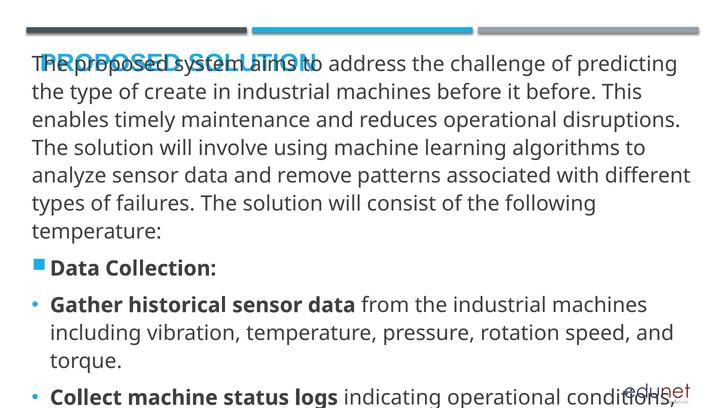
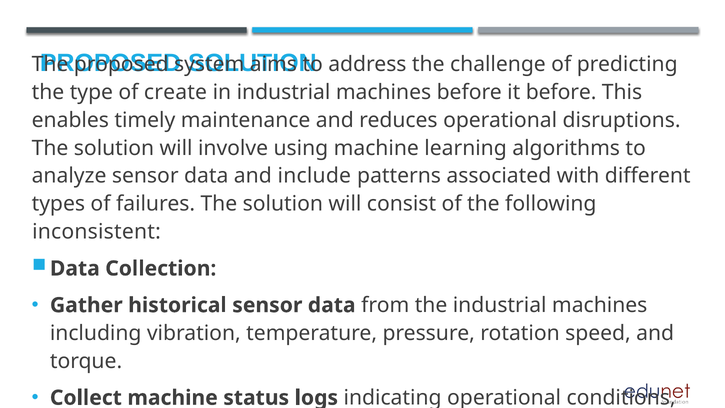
remove: remove -> include
temperature at (97, 232): temperature -> inconsistent
